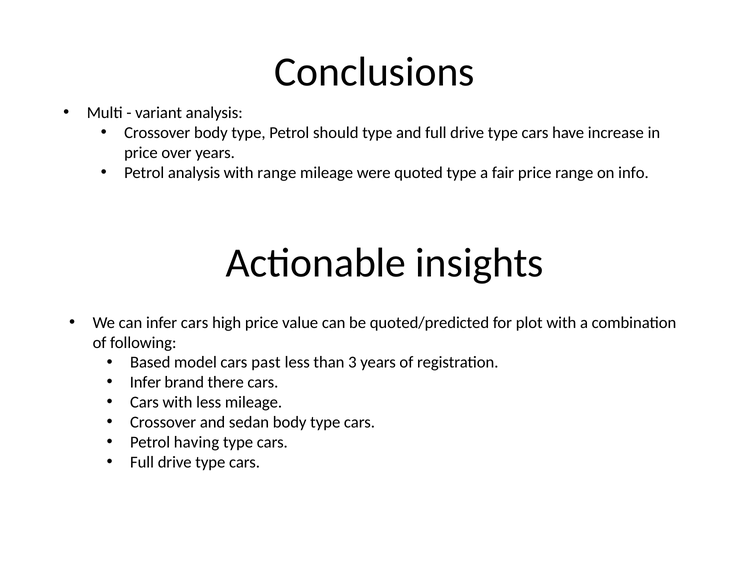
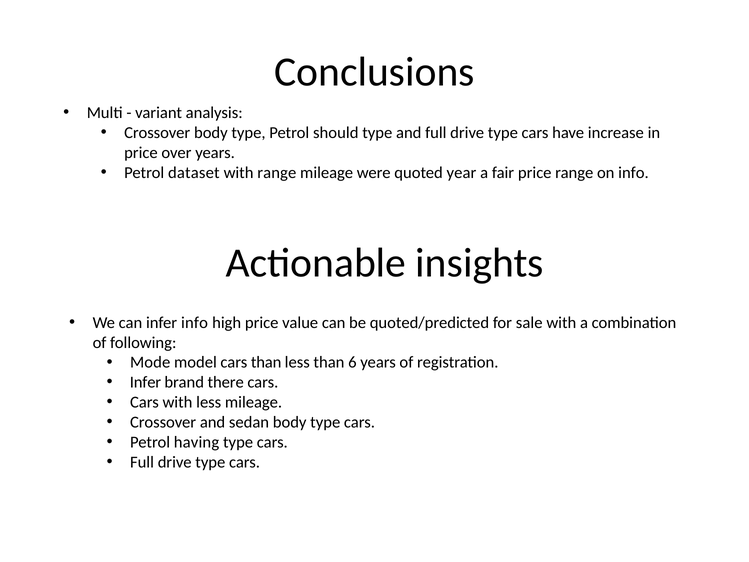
Petrol analysis: analysis -> dataset
quoted type: type -> year
infer cars: cars -> info
plot: plot -> sale
Based: Based -> Mode
cars past: past -> than
3: 3 -> 6
